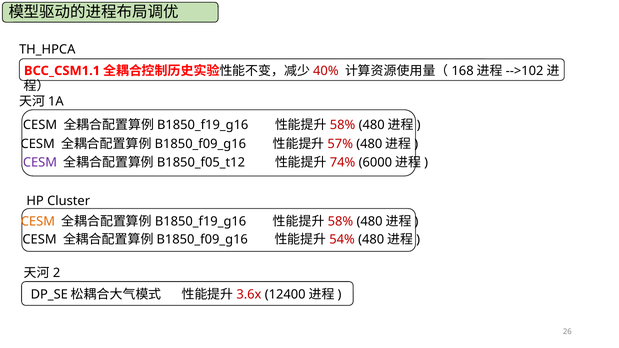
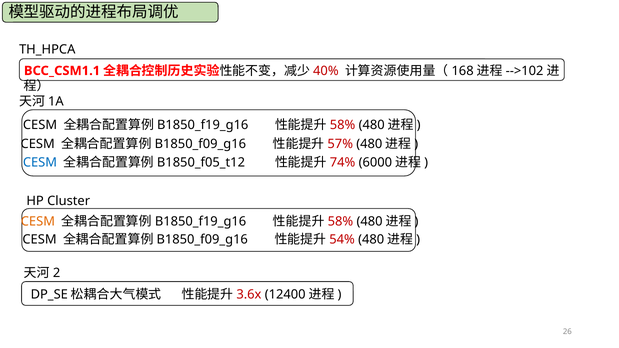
CESM at (40, 163) colour: purple -> blue
